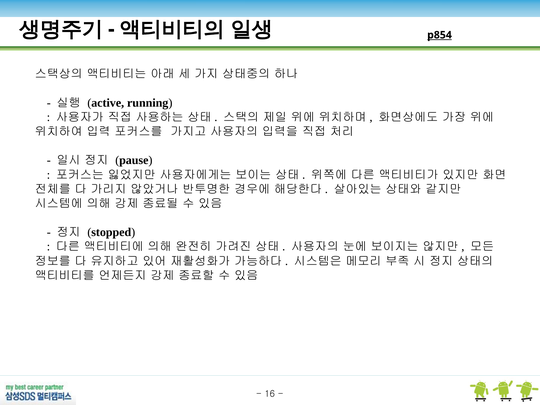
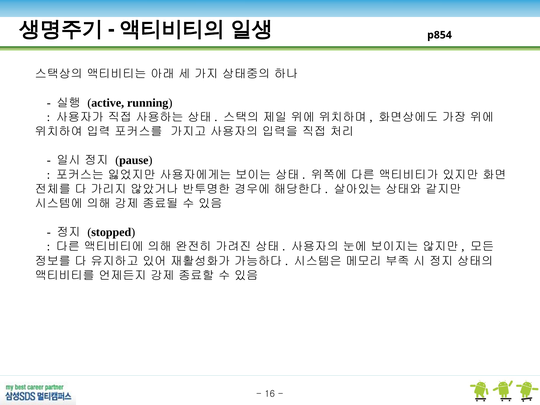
p854 underline: present -> none
